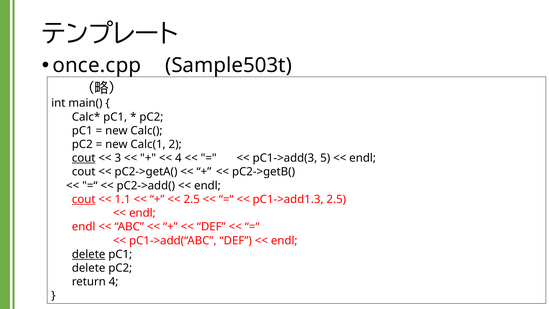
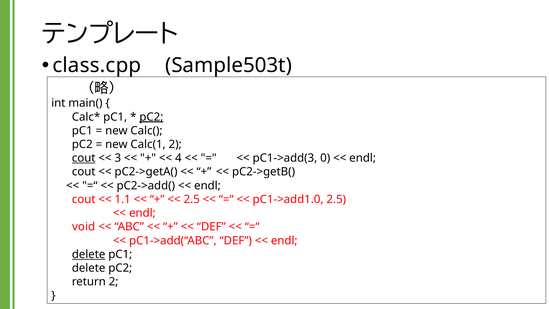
once.cpp: once.cpp -> class.cpp
pC2 at (151, 117) underline: none -> present
5: 5 -> 0
cout at (84, 199) underline: present -> none
pC1->add1.3: pC1->add1.3 -> pC1->add1.0
endl at (84, 227): endl -> void
return 4: 4 -> 2
